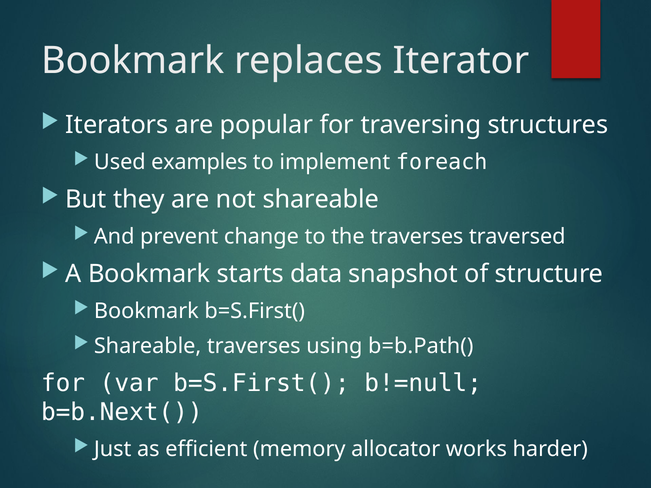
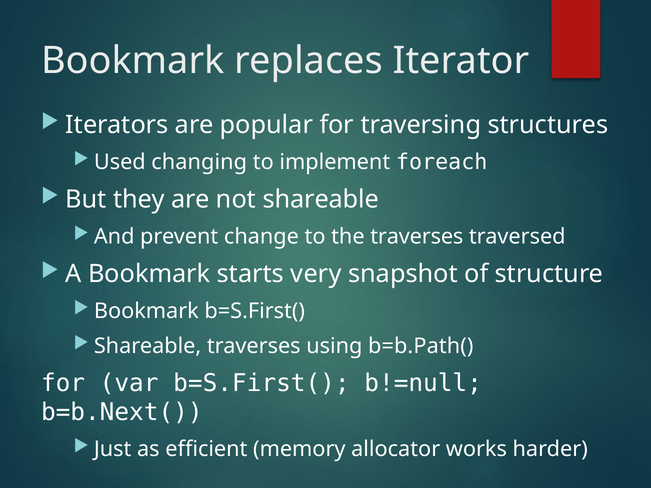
examples: examples -> changing
data: data -> very
